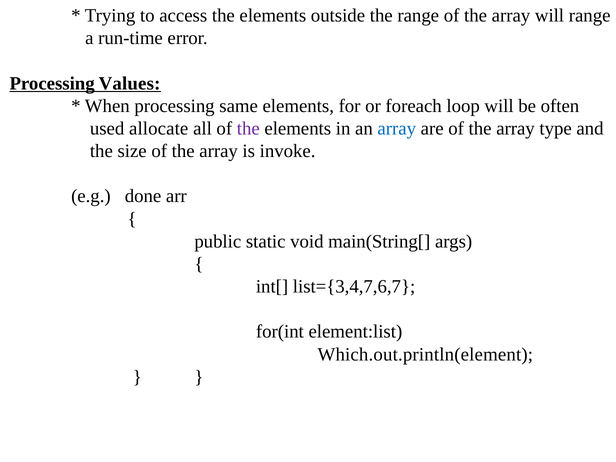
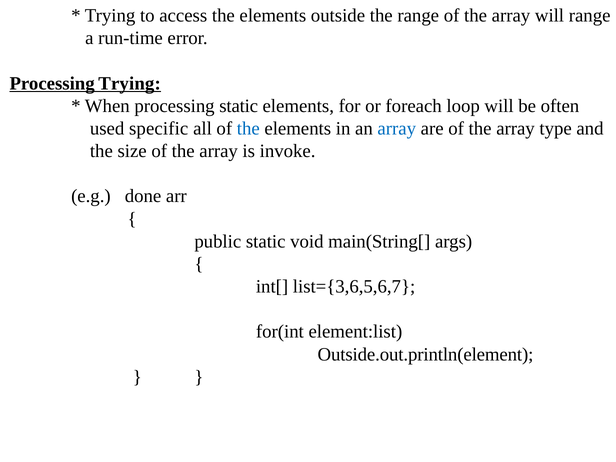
Processing Values: Values -> Trying
processing same: same -> static
allocate: allocate -> specific
the at (248, 129) colour: purple -> blue
list={3,4,7,6,7: list={3,4,7,6,7 -> list={3,6,5,6,7
Which.out.println(element: Which.out.println(element -> Outside.out.println(element
